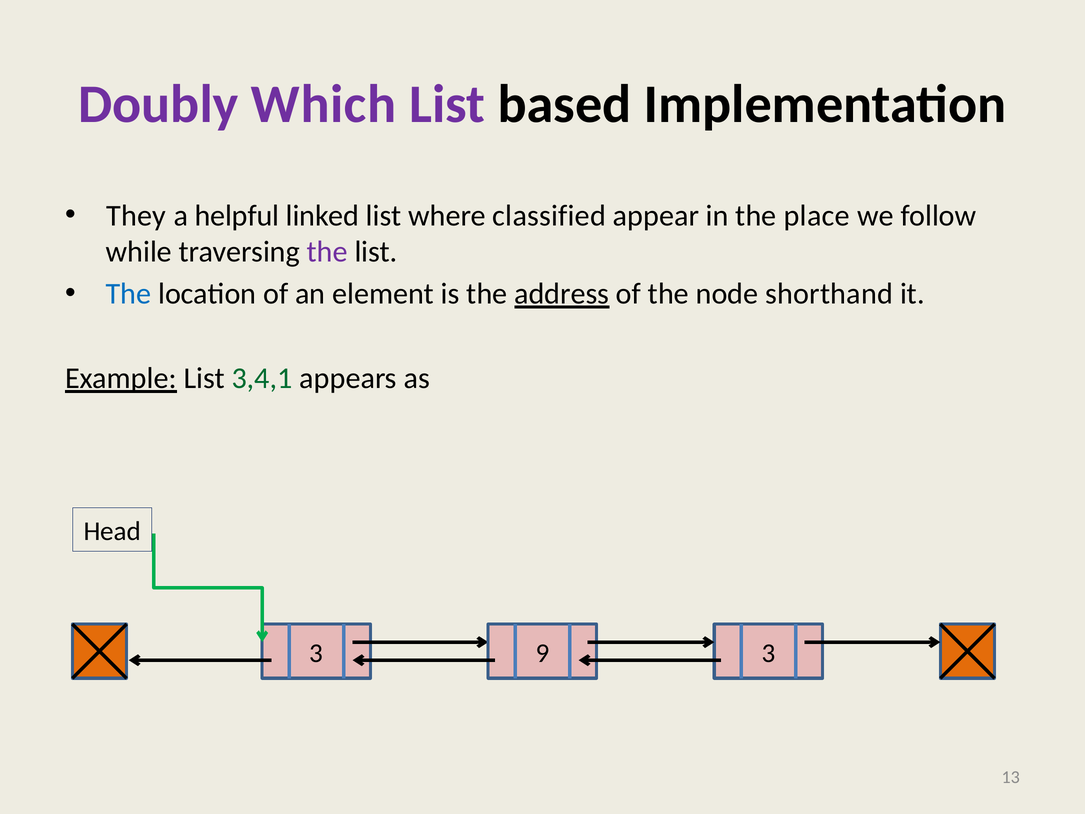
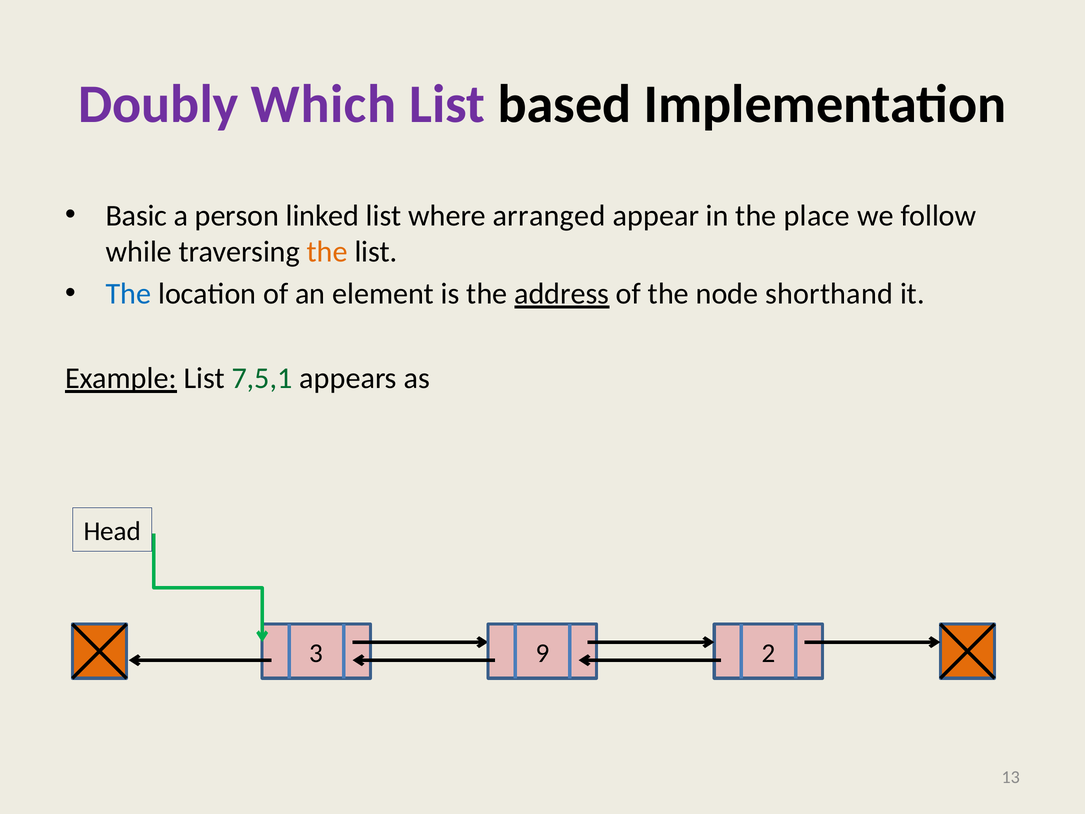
They: They -> Basic
helpful: helpful -> person
classified: classified -> arranged
the at (327, 252) colour: purple -> orange
3,4,1: 3,4,1 -> 7,5,1
3 3: 3 -> 2
